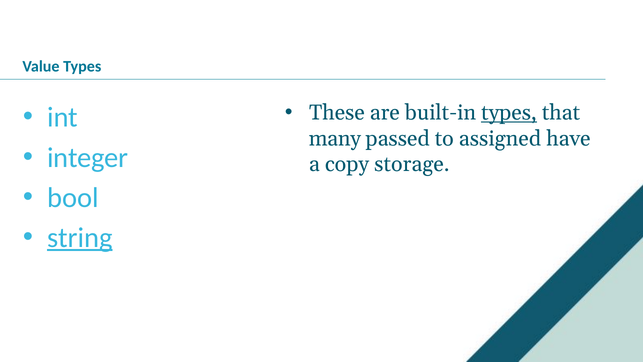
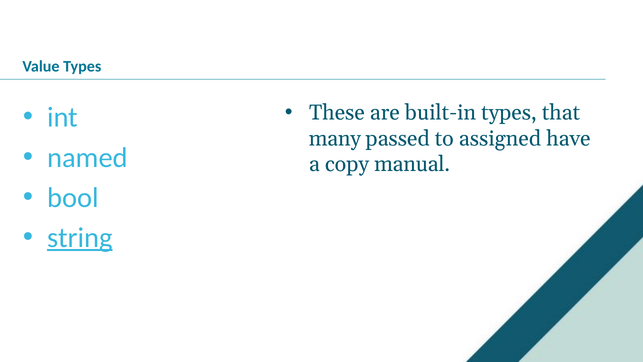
types at (509, 113) underline: present -> none
integer: integer -> named
storage: storage -> manual
